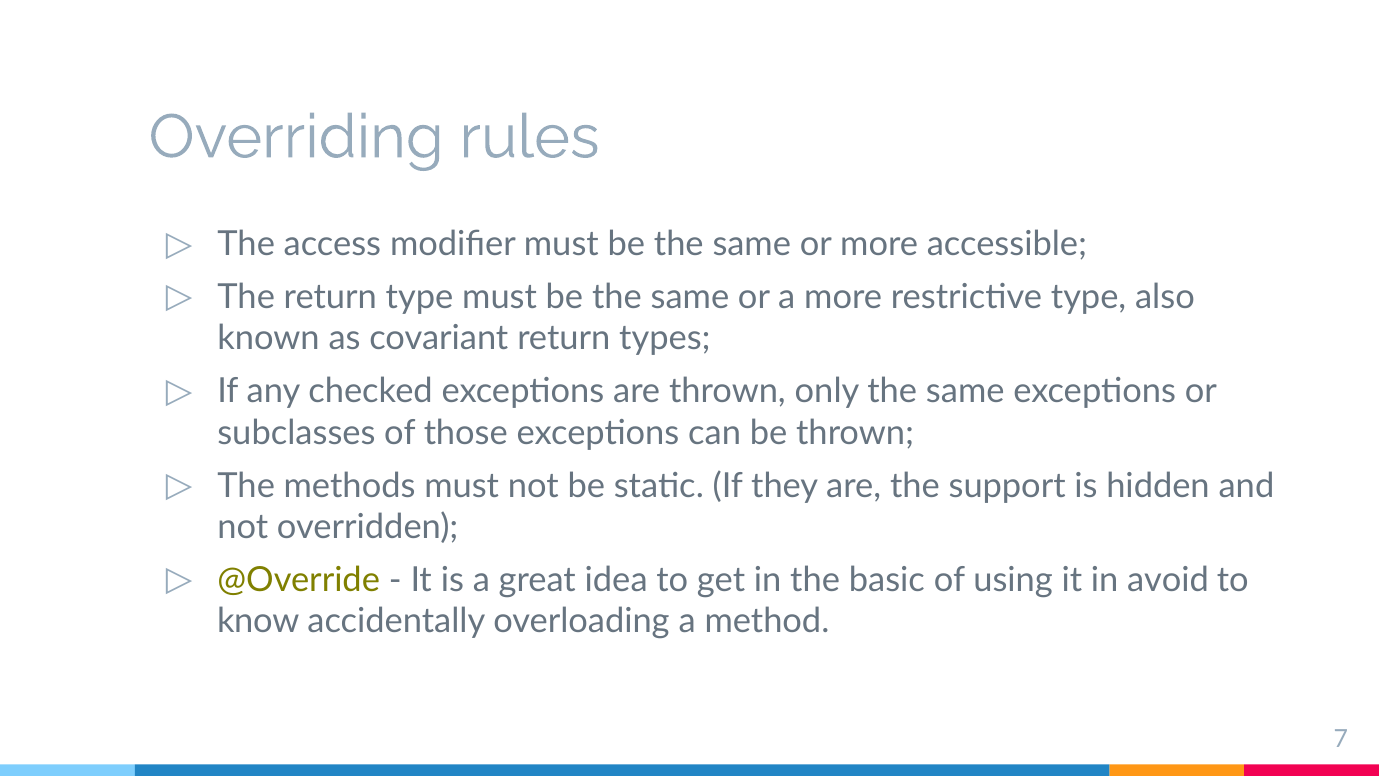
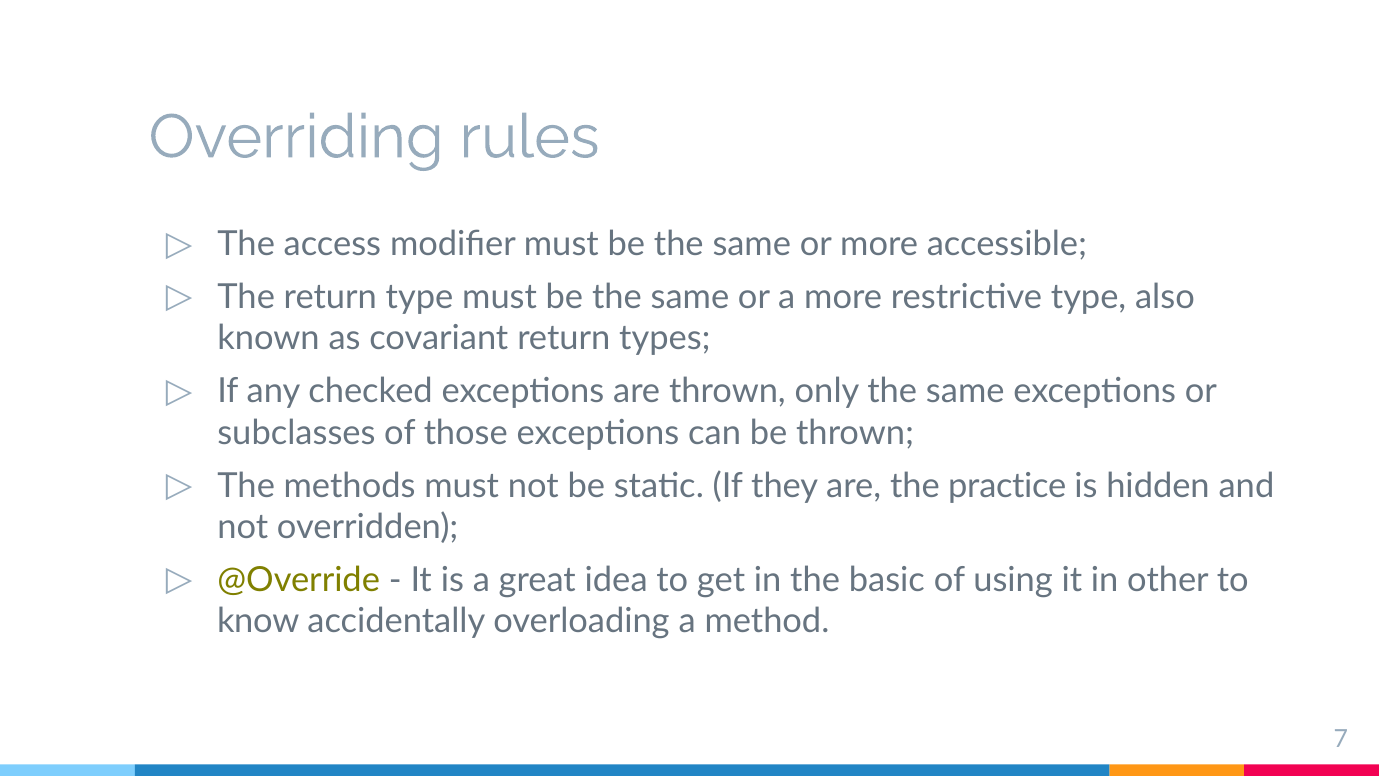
support: support -> practice
avoid: avoid -> other
